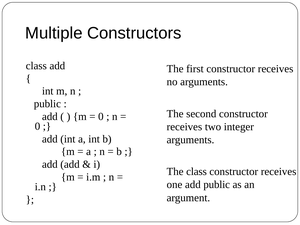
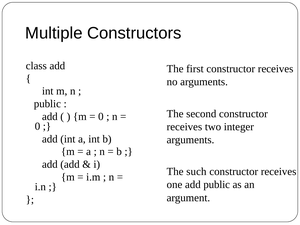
The class: class -> such
